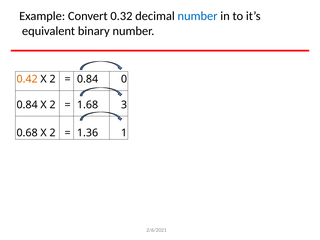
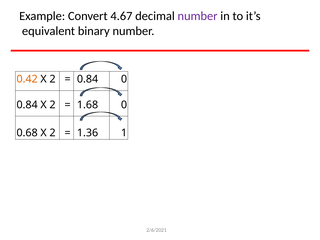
0.32: 0.32 -> 4.67
number at (198, 16) colour: blue -> purple
1.68 3: 3 -> 0
